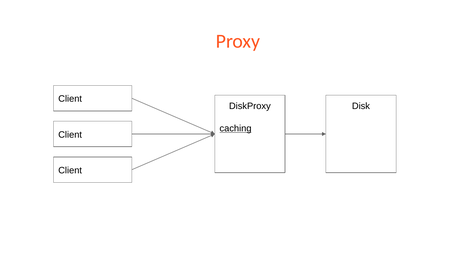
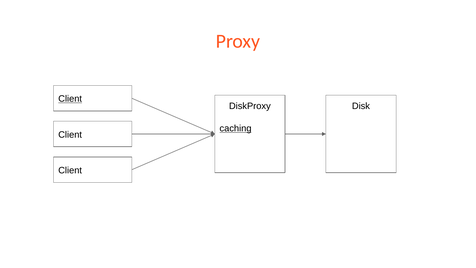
Client at (70, 99) underline: none -> present
